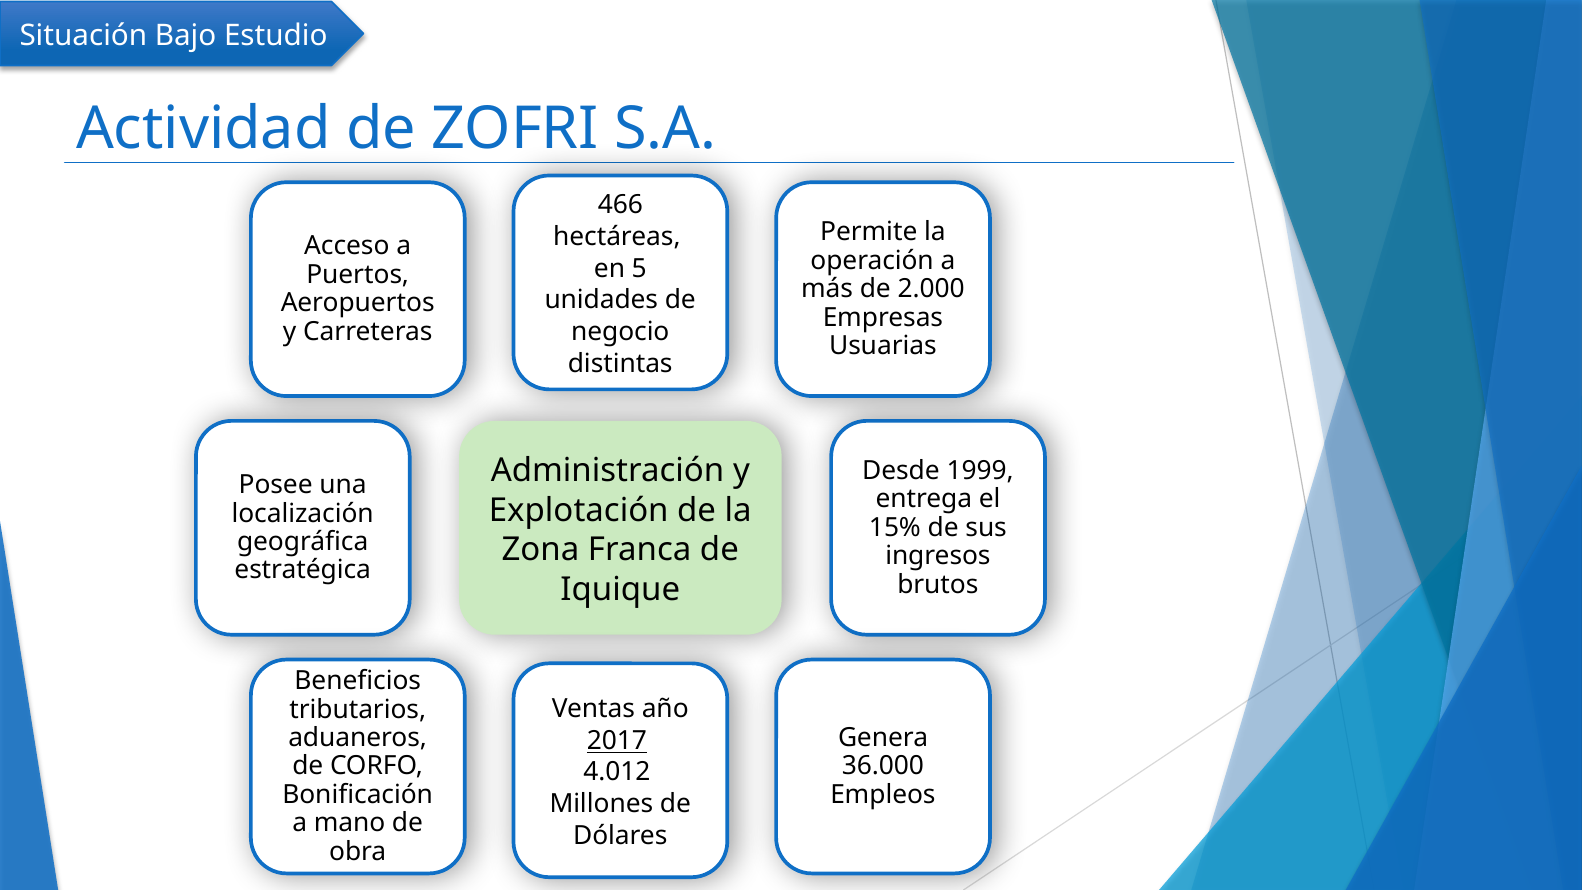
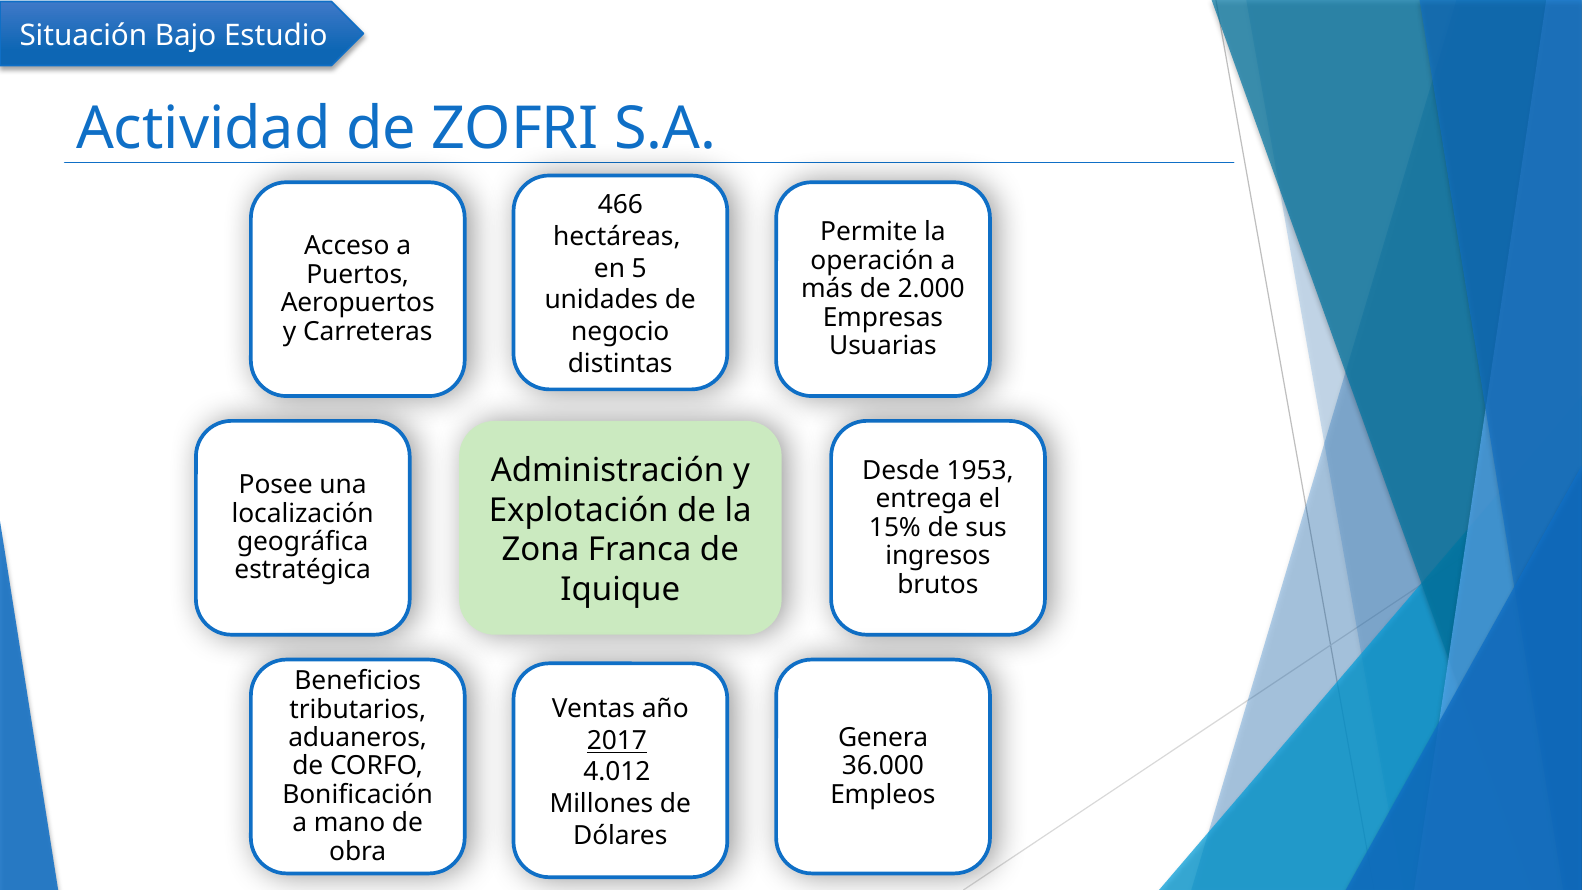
1999: 1999 -> 1953
